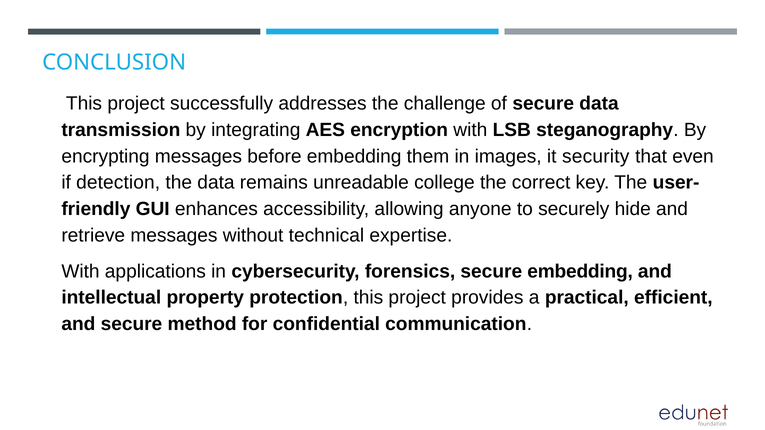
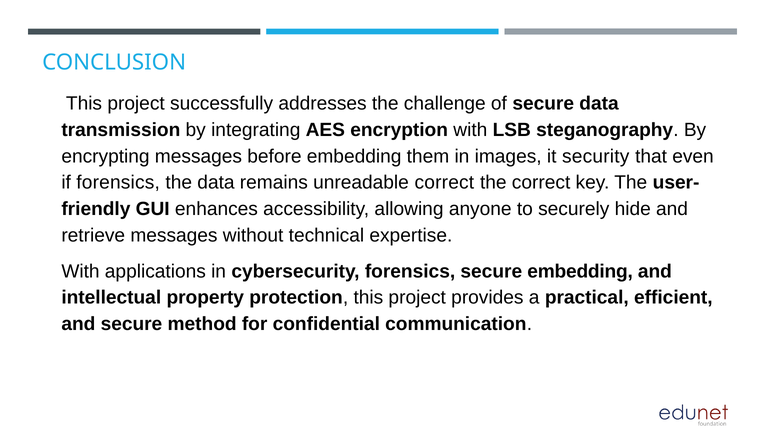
if detection: detection -> forensics
unreadable college: college -> correct
